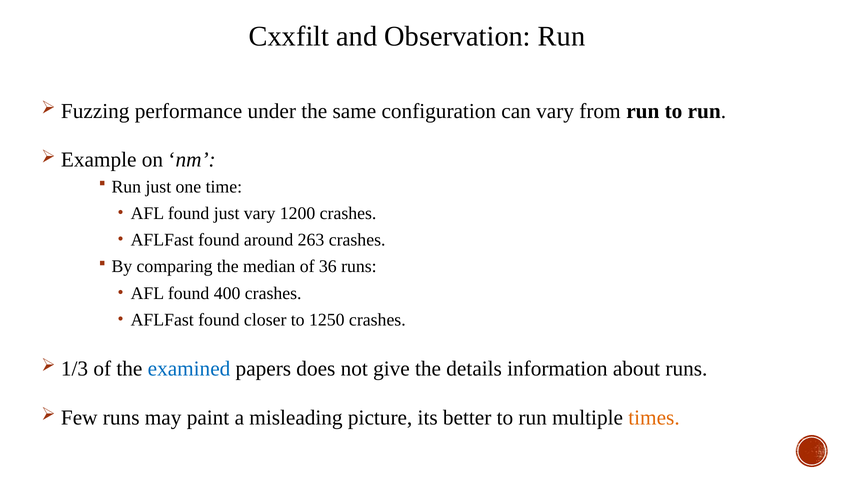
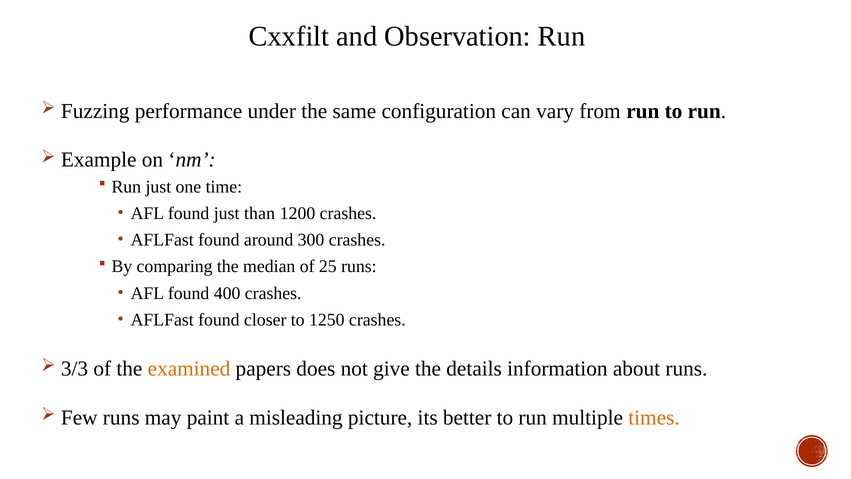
just vary: vary -> than
263: 263 -> 300
36: 36 -> 25
1/3: 1/3 -> 3/3
examined colour: blue -> orange
